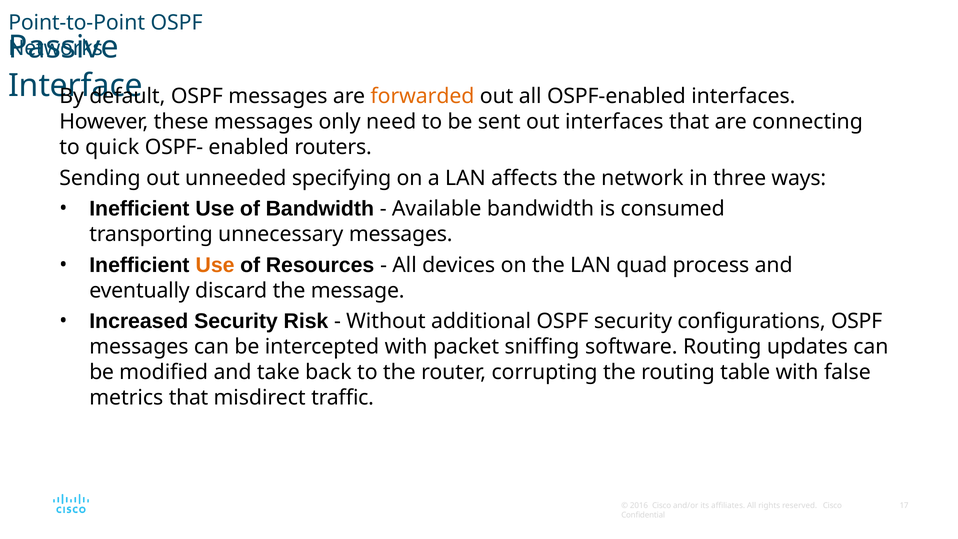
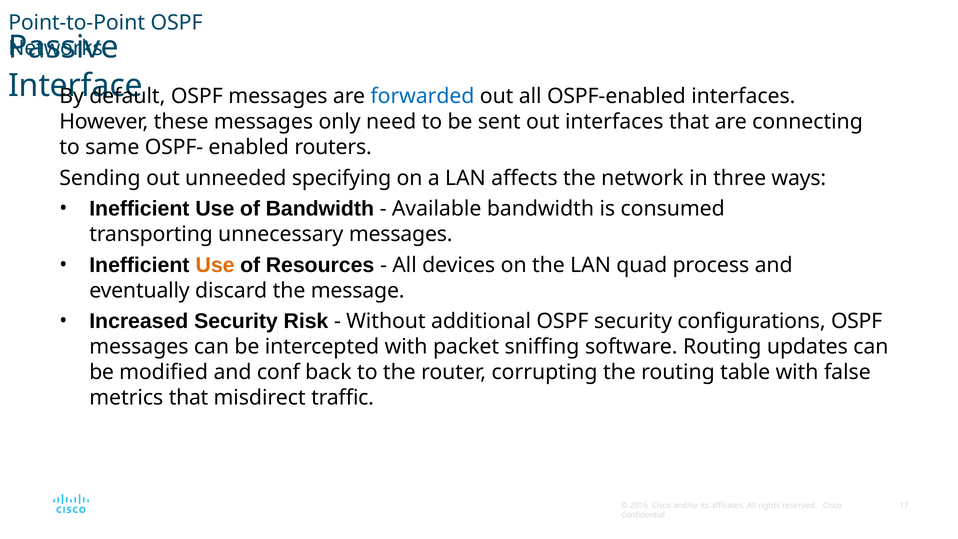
forwarded colour: orange -> blue
quick: quick -> same
take: take -> conf
